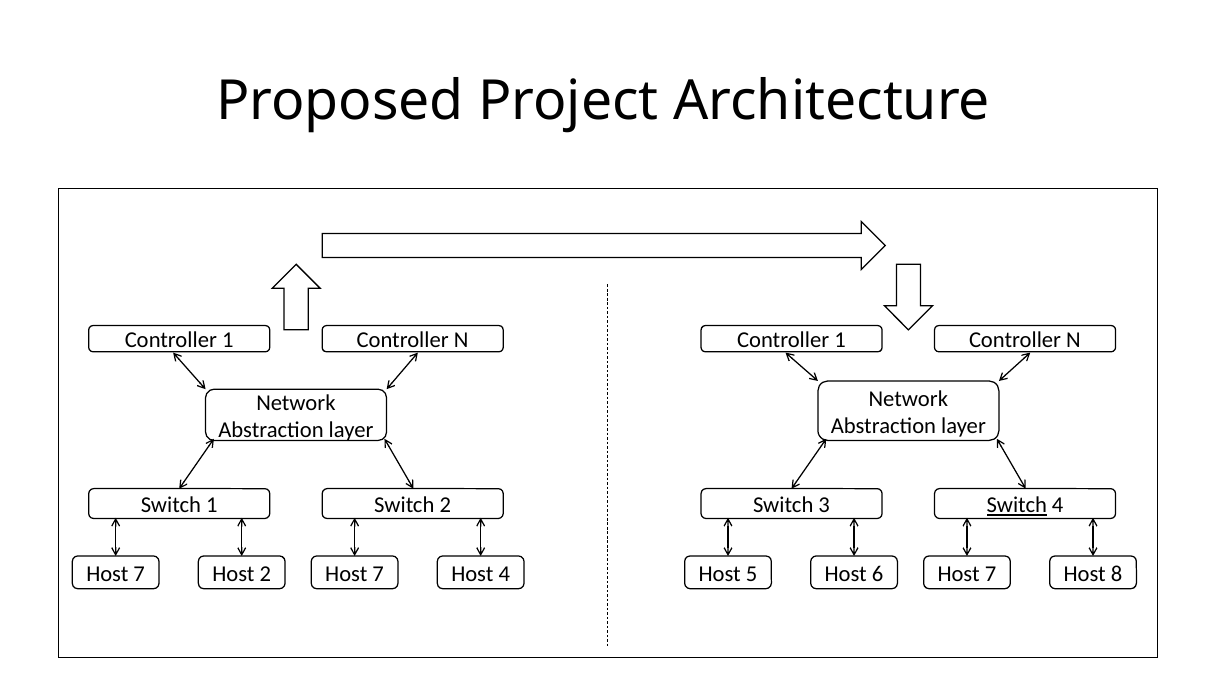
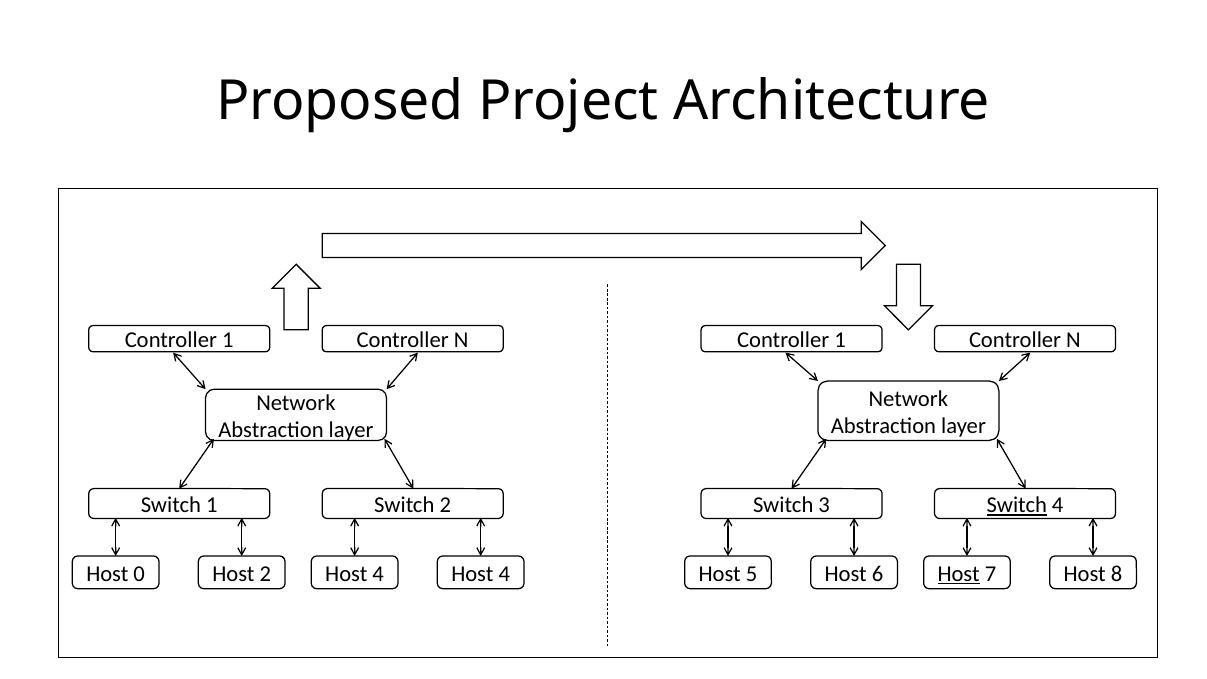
7 at (139, 574): 7 -> 0
2 Host 7: 7 -> 4
Host at (959, 574) underline: none -> present
